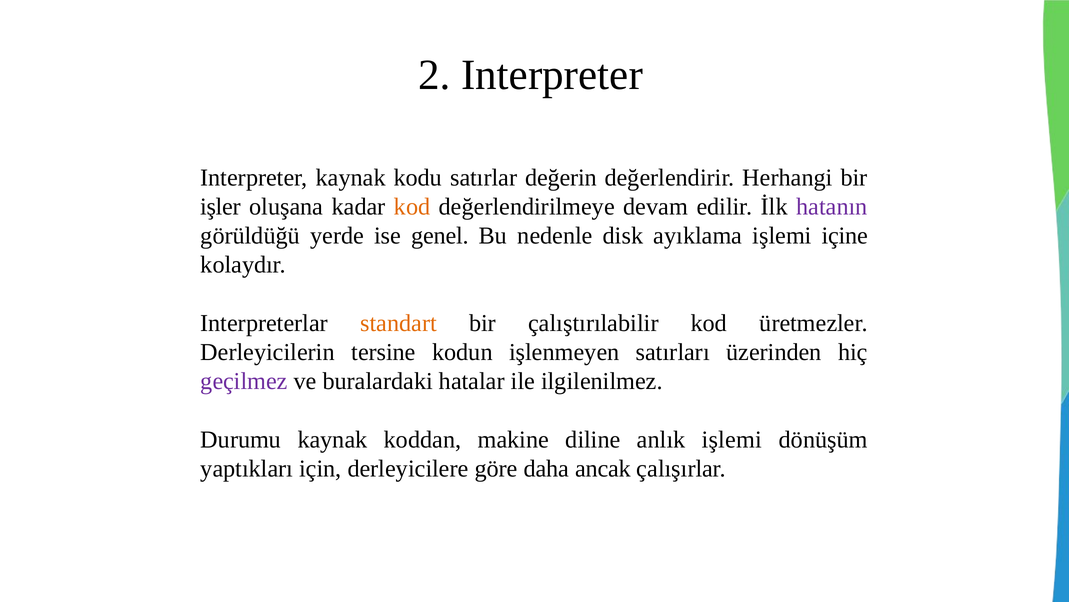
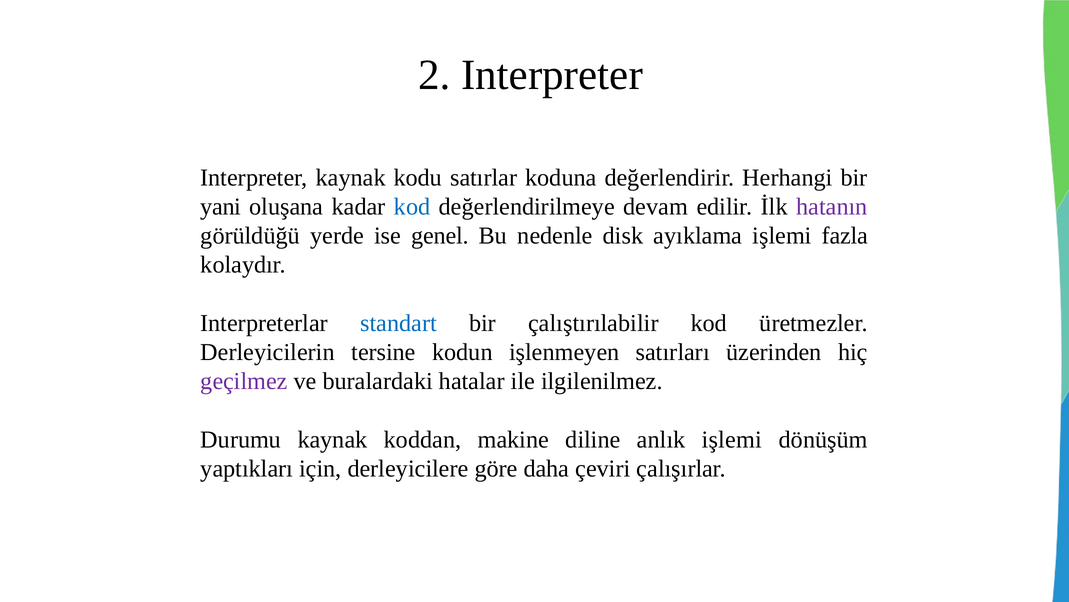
değerin: değerin -> koduna
işler: işler -> yani
kod at (412, 207) colour: orange -> blue
içine: içine -> fazla
standart colour: orange -> blue
ancak: ancak -> çeviri
